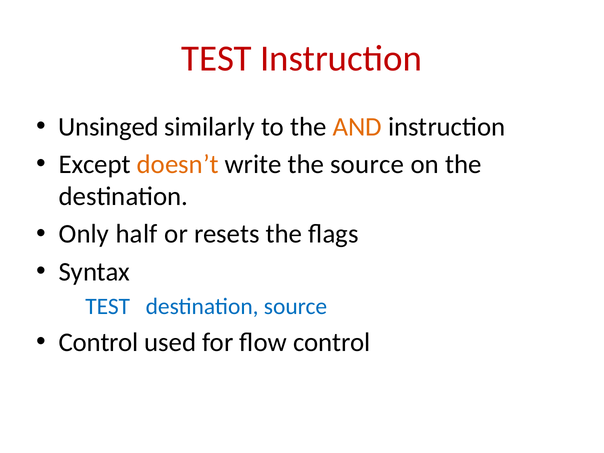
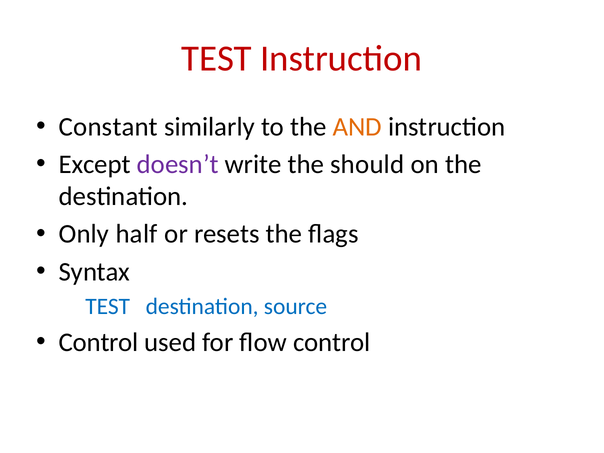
Unsinged: Unsinged -> Constant
doesn’t colour: orange -> purple
the source: source -> should
